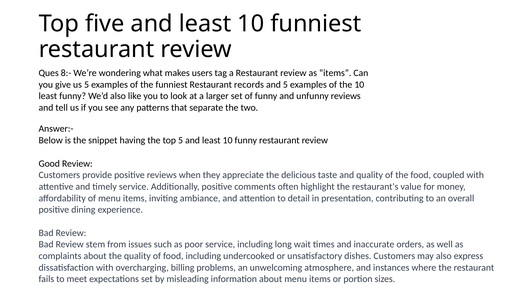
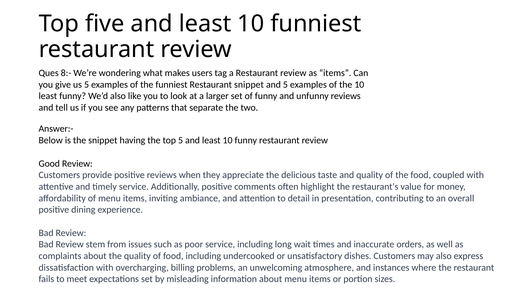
Restaurant records: records -> snippet
